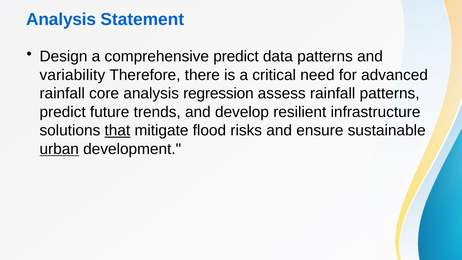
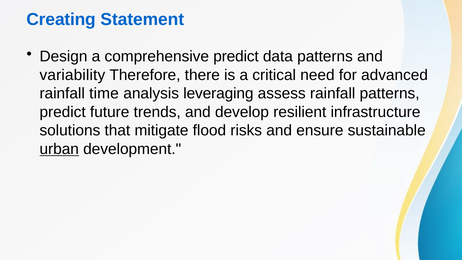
Analysis at (61, 19): Analysis -> Creating
core: core -> time
regression: regression -> leveraging
that underline: present -> none
